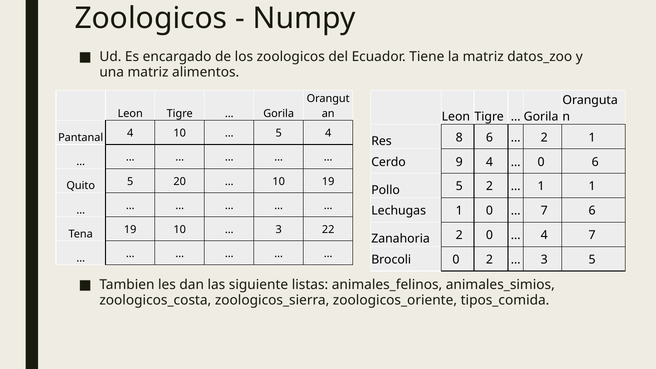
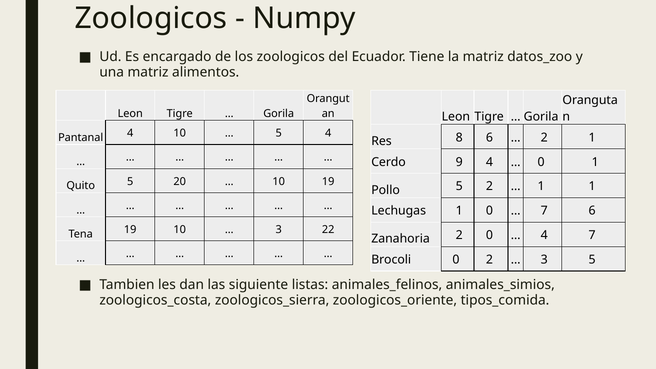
0 6: 6 -> 1
